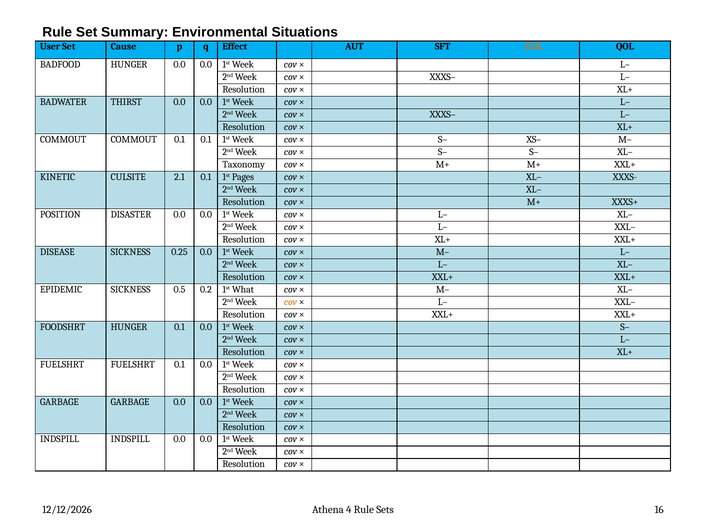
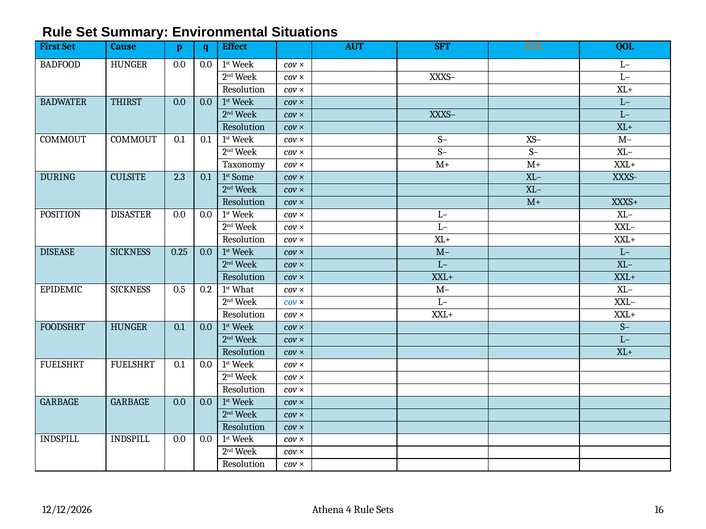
User: User -> First
KINETIC: KINETIC -> DURING
2.1: 2.1 -> 2.3
Pages: Pages -> Some
cov at (290, 302) colour: orange -> blue
